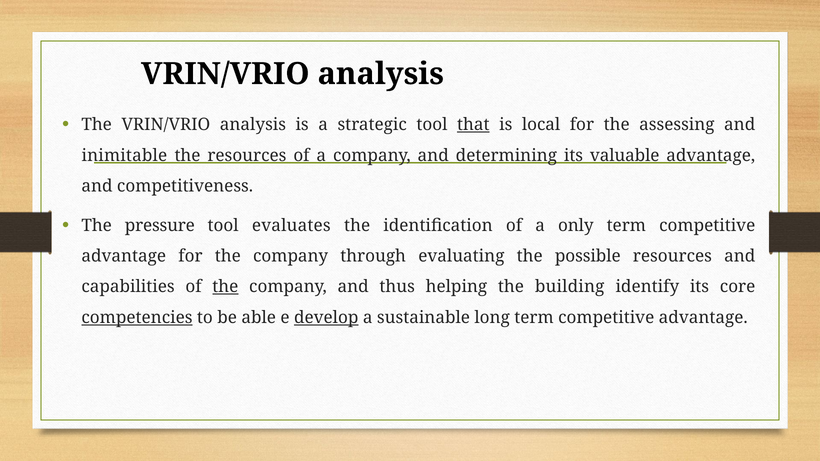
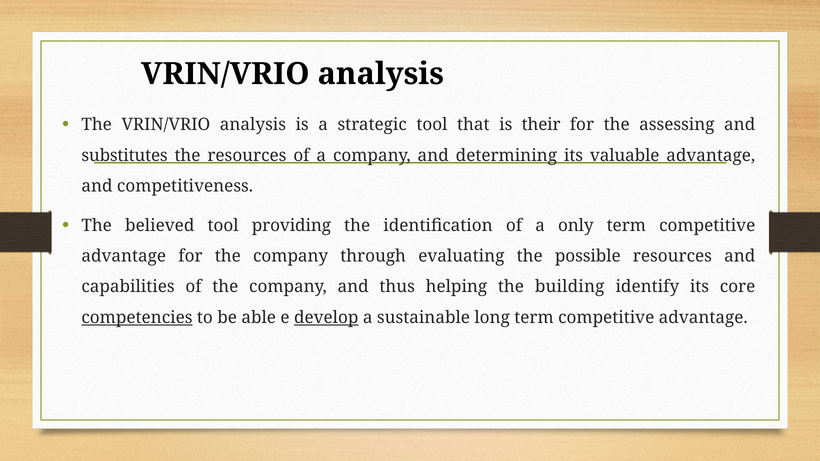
that underline: present -> none
local: local -> their
inimitable: inimitable -> substitutes
pressure: pressure -> believed
evaluates: evaluates -> providing
the at (225, 287) underline: present -> none
